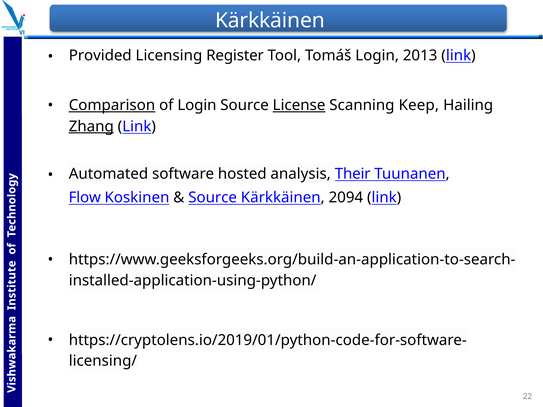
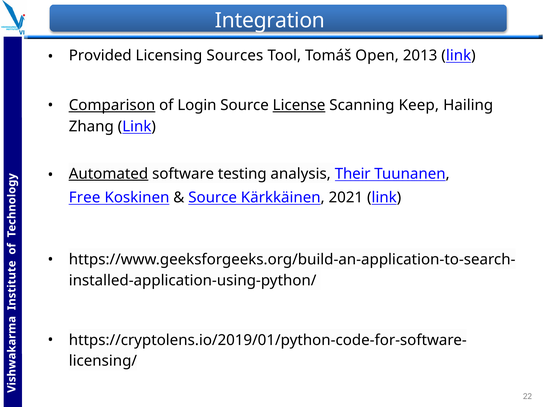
Kärkkäinen at (270, 20): Kärkkäinen -> Integration
Register: Register -> Sources
Tomáš Login: Login -> Open
Zhang underline: present -> none
Automated underline: none -> present
hosted: hosted -> testing
Flow: Flow -> Free
2094: 2094 -> 2021
